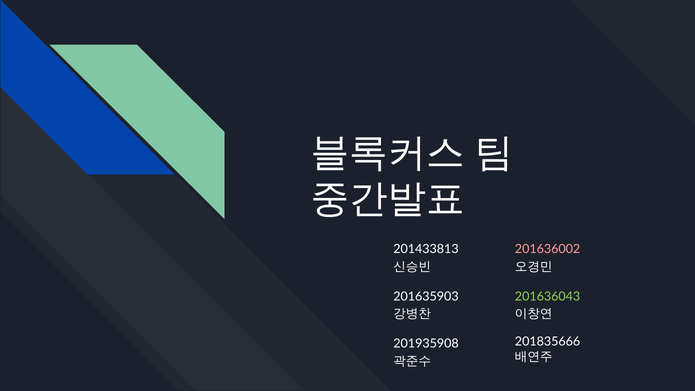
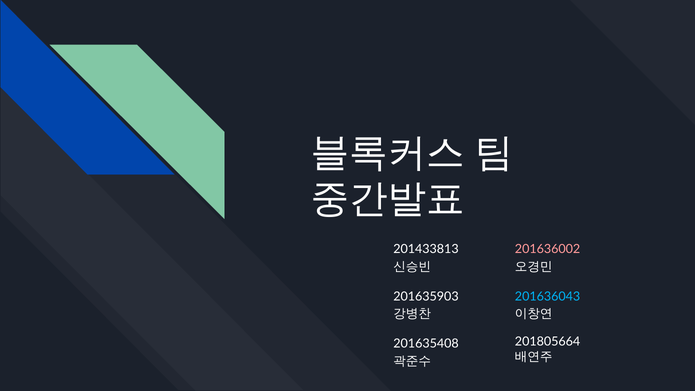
201636043 colour: light green -> light blue
201835666: 201835666 -> 201805664
201935908: 201935908 -> 201635408
